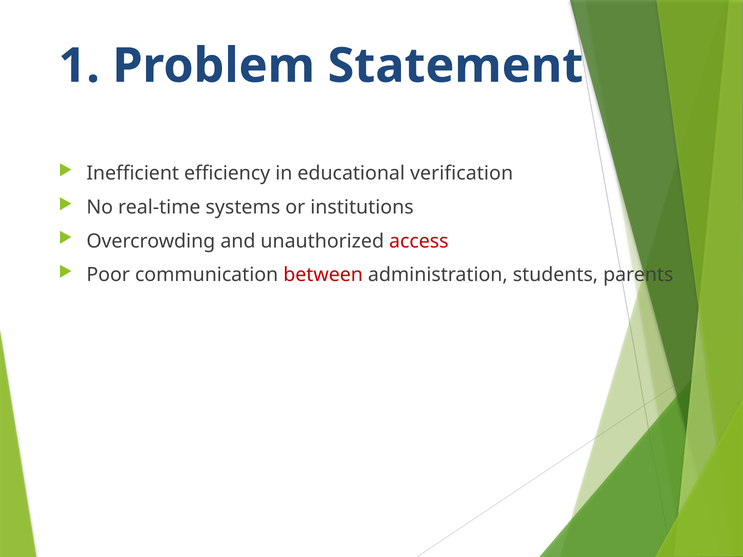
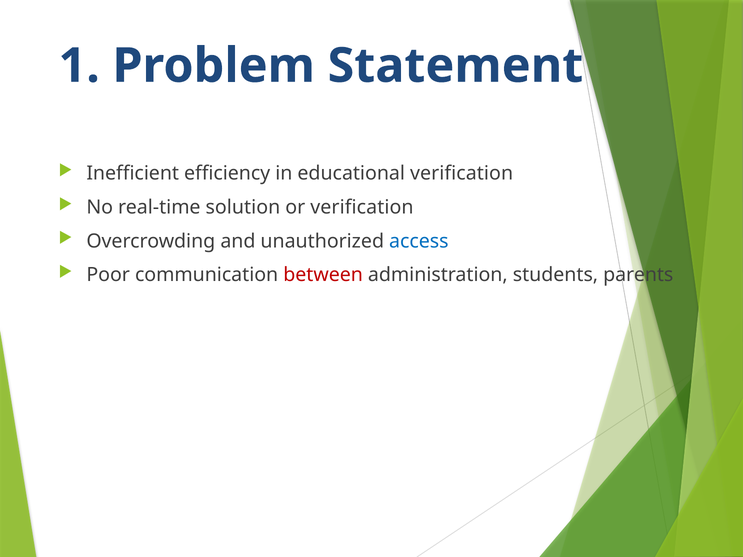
systems: systems -> solution
or institutions: institutions -> verification
access colour: red -> blue
